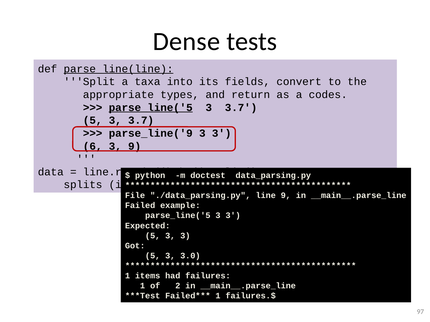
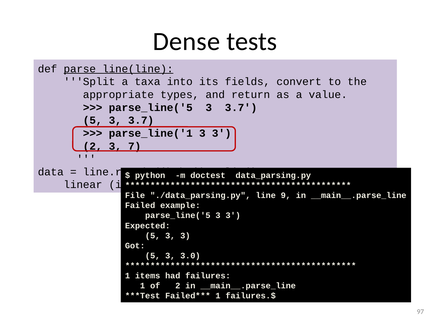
codes: codes -> value
parse_line('5 at (151, 108) underline: present -> none
parse_line('9: parse_line('9 -> parse_line('1
6 at (93, 146): 6 -> 2
3 9: 9 -> 7
splits: splits -> linear
